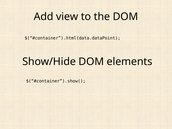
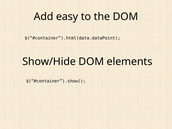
view: view -> easy
